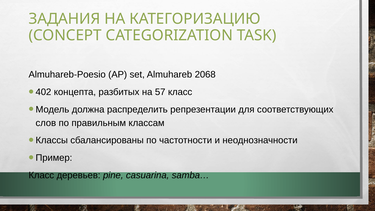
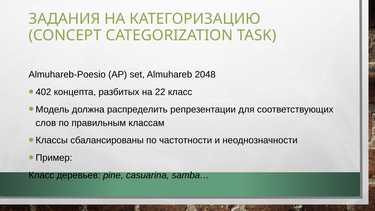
2068: 2068 -> 2048
57: 57 -> 22
